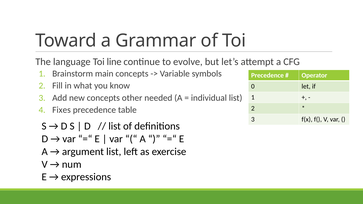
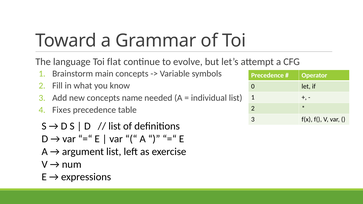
line: line -> flat
other: other -> name
